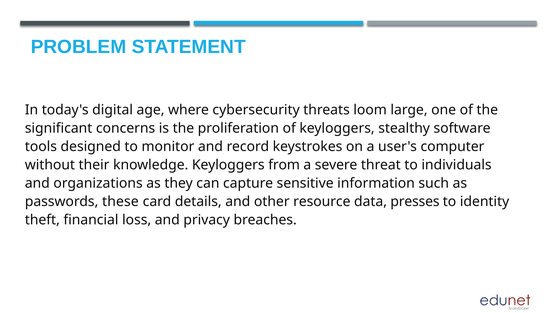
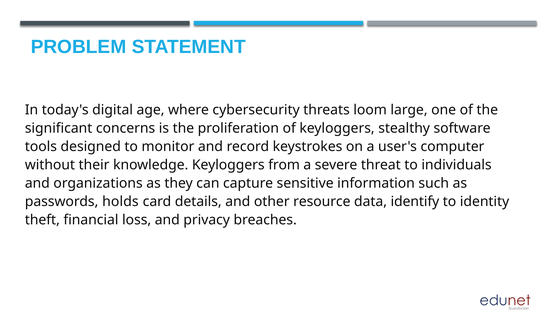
these: these -> holds
presses: presses -> identify
